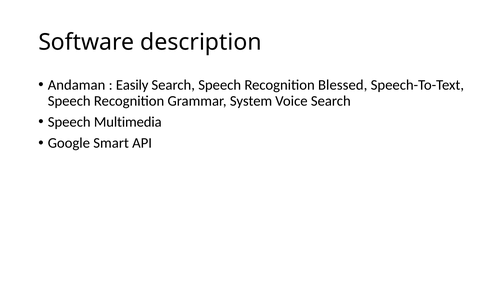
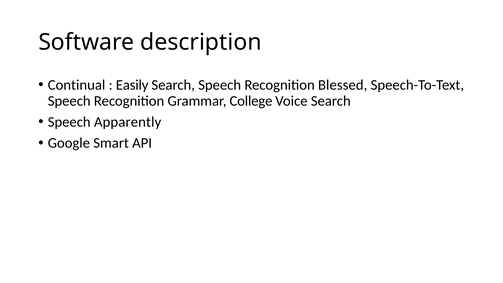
Andaman: Andaman -> Continual
System: System -> College
Multimedia: Multimedia -> Apparently
